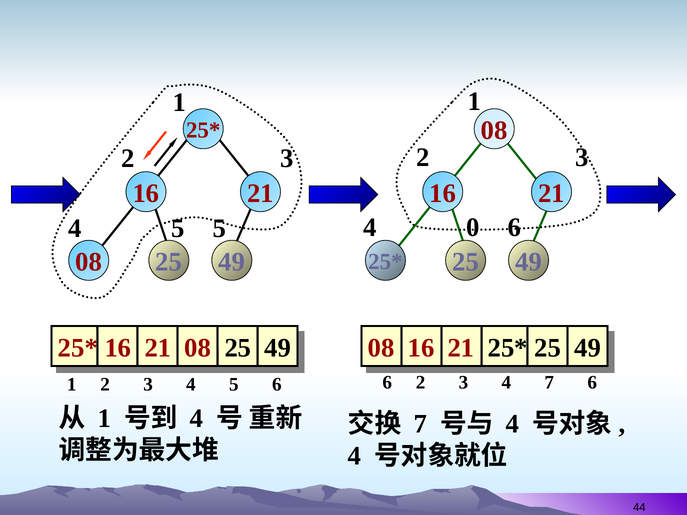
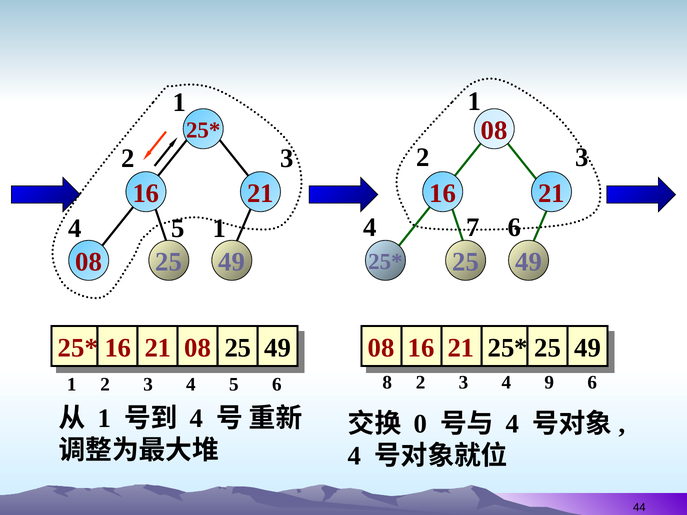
0: 0 -> 7
5 5: 5 -> 1
6 6: 6 -> 8
4 7: 7 -> 9
7 at (420, 424): 7 -> 0
